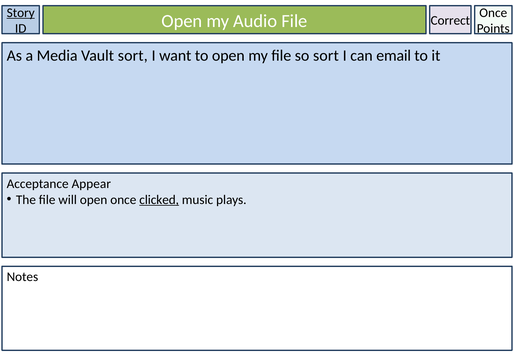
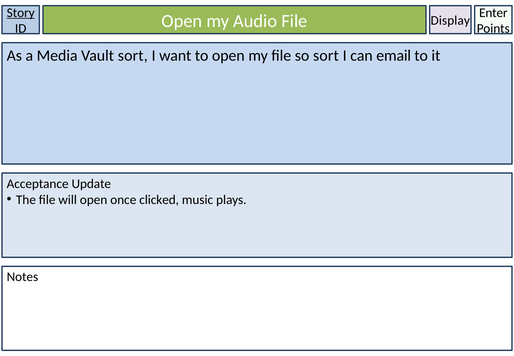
Once at (493, 13): Once -> Enter
Correct: Correct -> Display
Appear: Appear -> Update
clicked underline: present -> none
